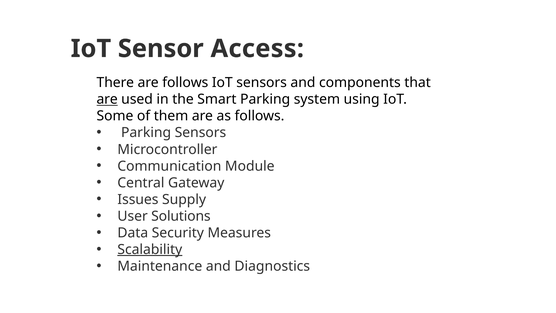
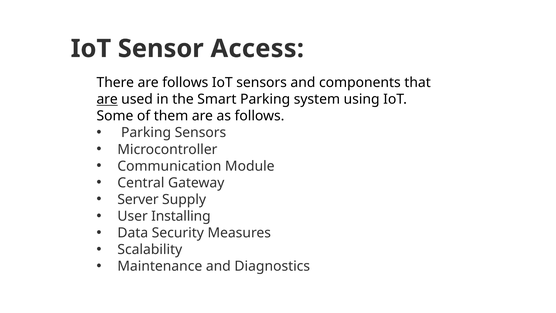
Issues: Issues -> Server
Solutions: Solutions -> Installing
Scalability underline: present -> none
